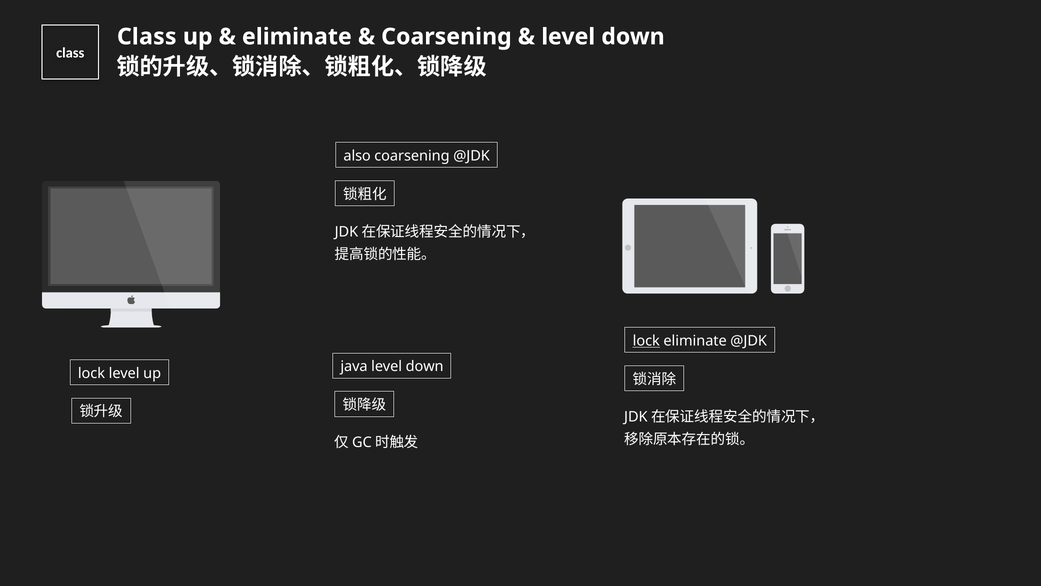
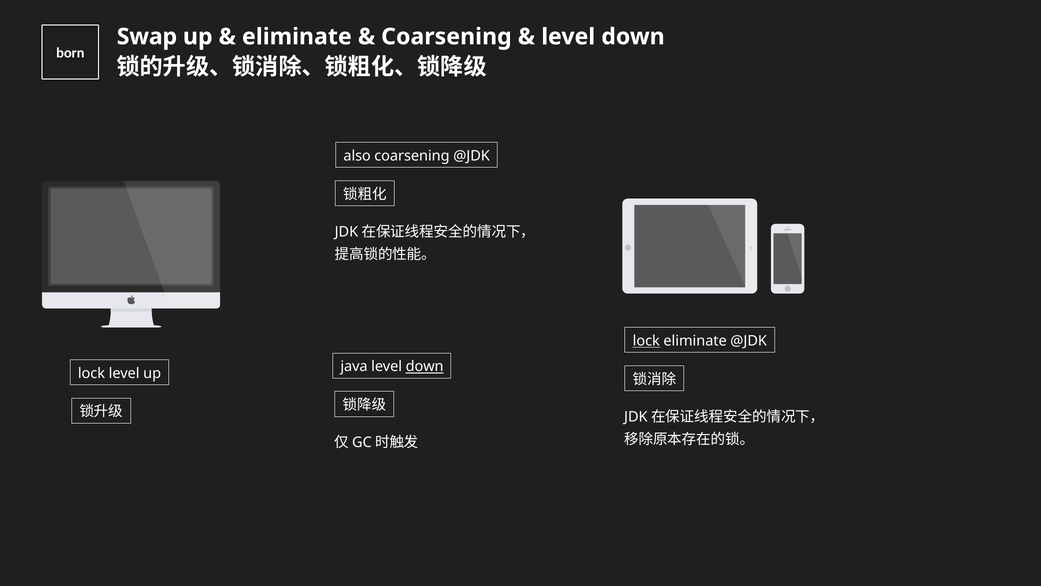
Class at (147, 37): Class -> Swap
class at (70, 53): class -> born
down at (425, 366) underline: none -> present
